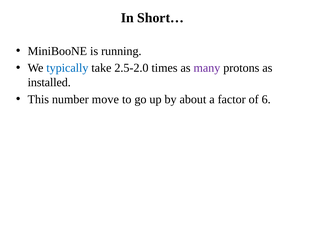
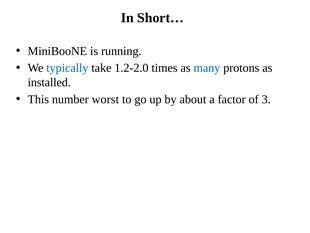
2.5-2.0: 2.5-2.0 -> 1.2-2.0
many colour: purple -> blue
move: move -> worst
6: 6 -> 3
